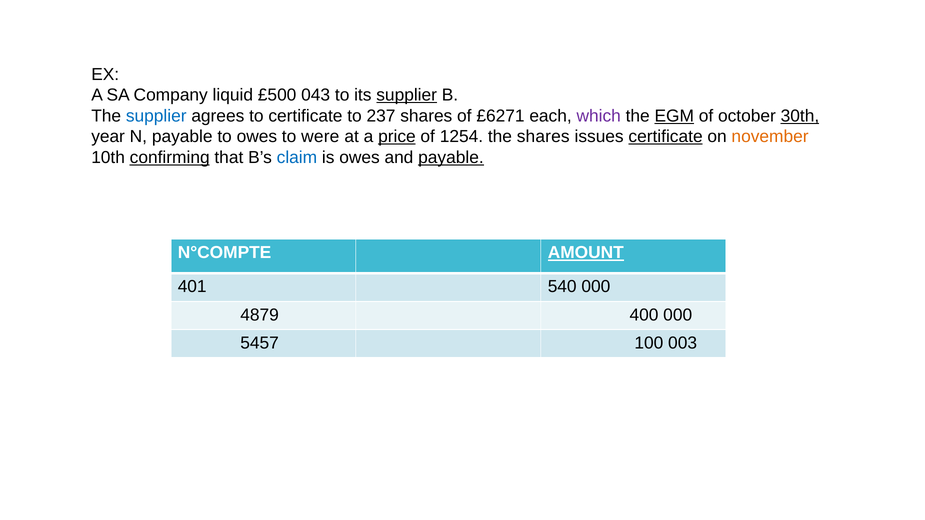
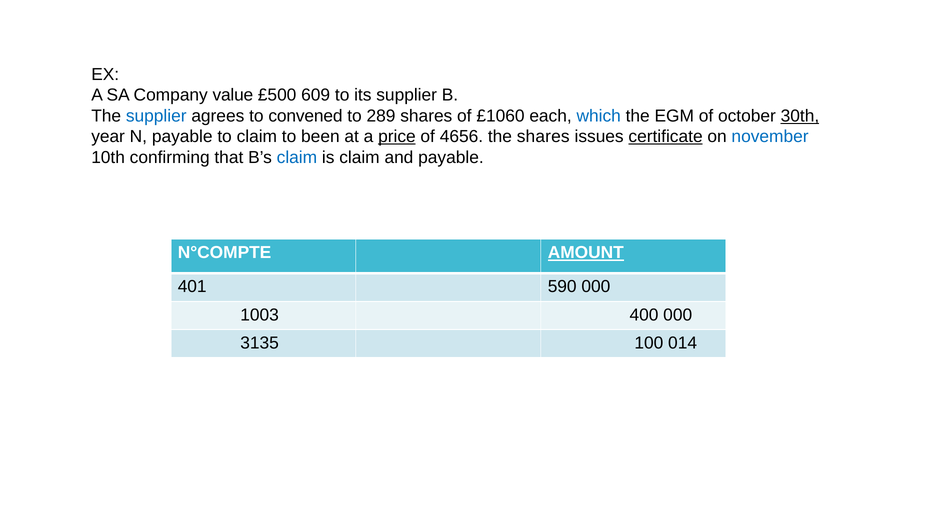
liquid: liquid -> value
043: 043 -> 609
supplier at (407, 95) underline: present -> none
to certificate: certificate -> convened
237: 237 -> 289
£6271: £6271 -> £1060
which colour: purple -> blue
EGM underline: present -> none
to owes: owes -> claim
were: were -> been
1254: 1254 -> 4656
november colour: orange -> blue
confirming underline: present -> none
is owes: owes -> claim
payable at (451, 158) underline: present -> none
540: 540 -> 590
4879: 4879 -> 1003
5457: 5457 -> 3135
003: 003 -> 014
